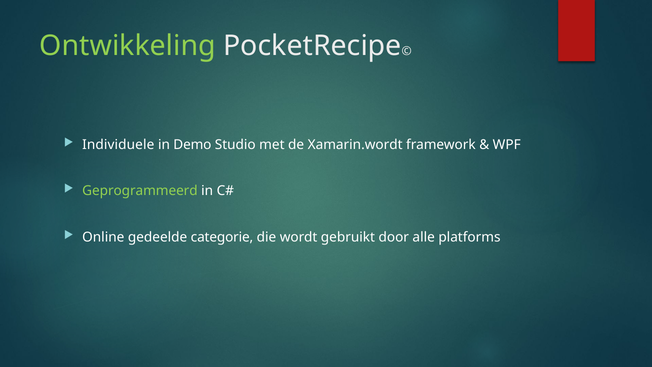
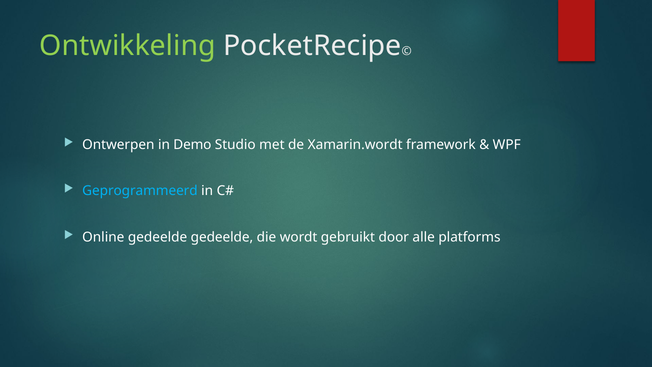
Individuele: Individuele -> Ontwerpen
Geprogrammeerd colour: light green -> light blue
gedeelde categorie: categorie -> gedeelde
